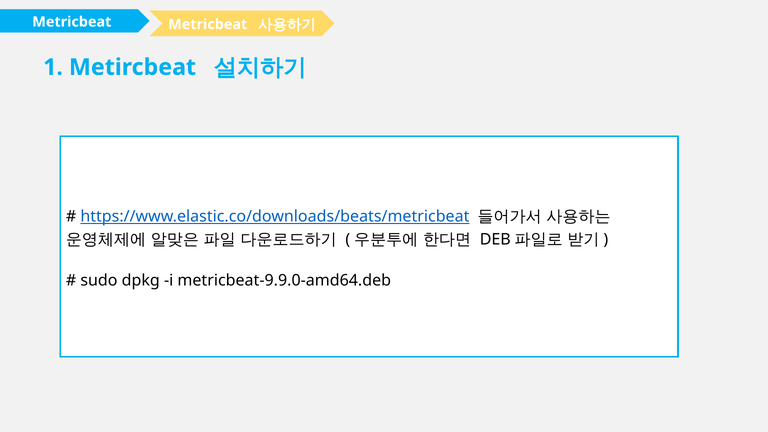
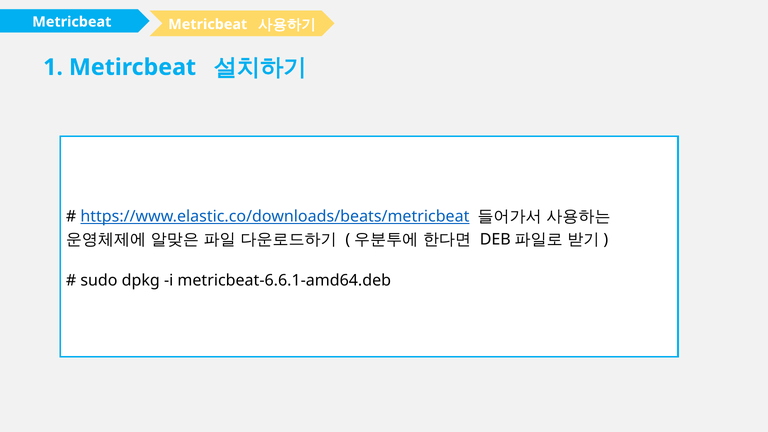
metricbeat-9.9.0-amd64.deb: metricbeat-9.9.0-amd64.deb -> metricbeat-6.6.1-amd64.deb
